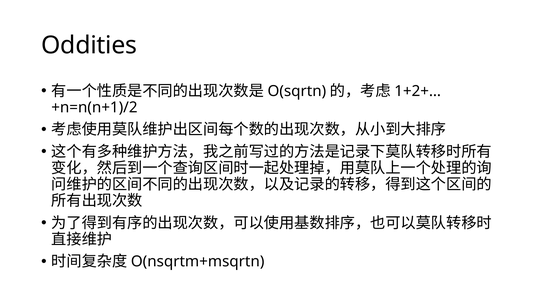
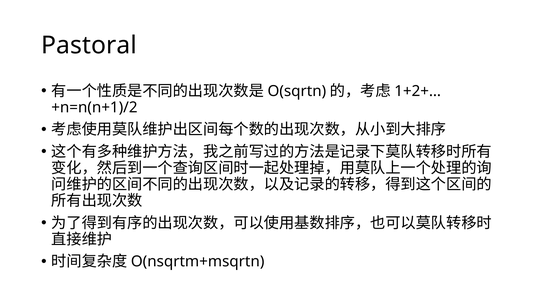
Oddities: Oddities -> Pastoral
